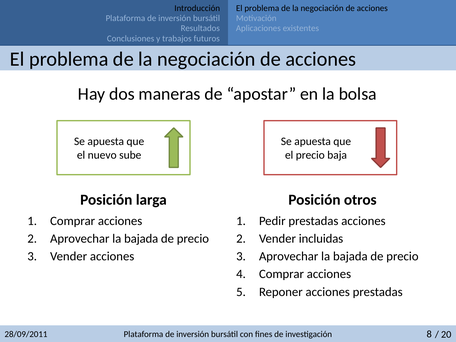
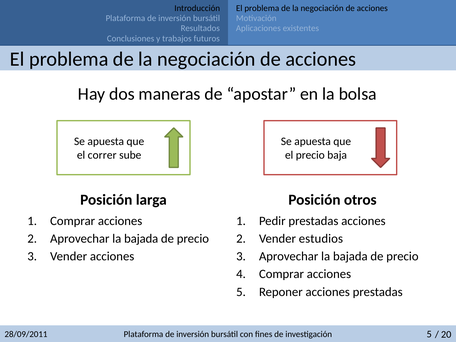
nuevo: nuevo -> correr
incluidas: incluidas -> estudios
investigación 8: 8 -> 5
